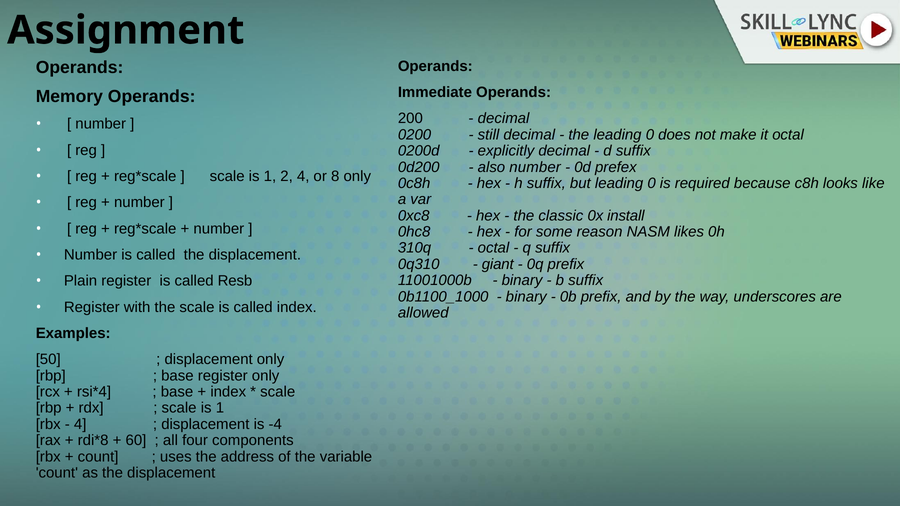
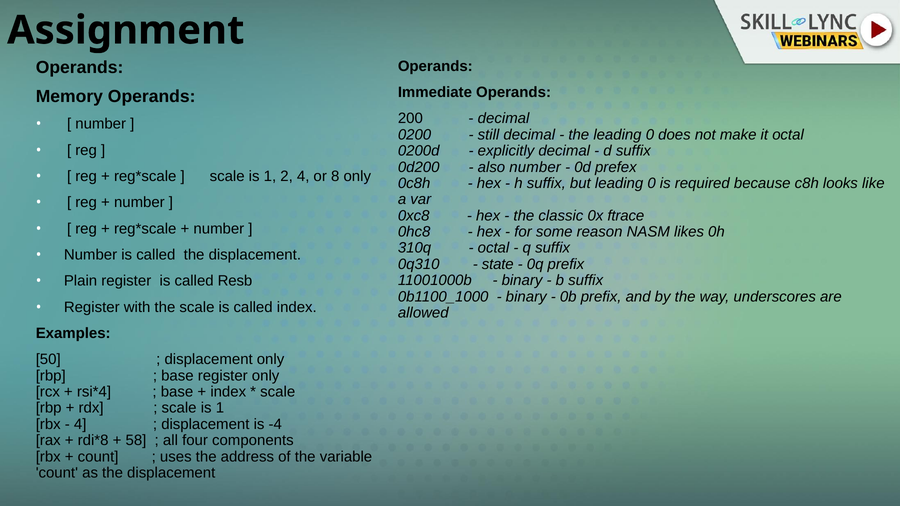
install: install -> ftrace
giant: giant -> state
60: 60 -> 58
